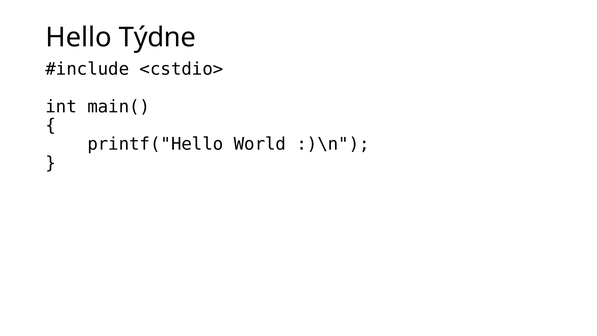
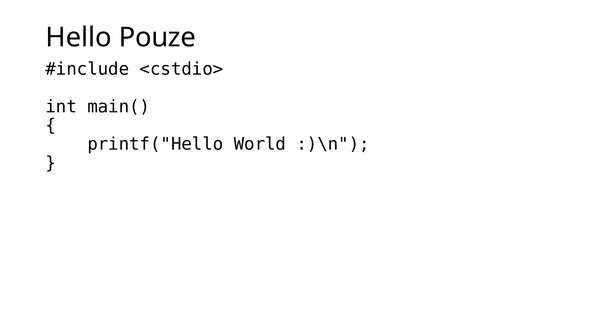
Týdne: Týdne -> Pouze
